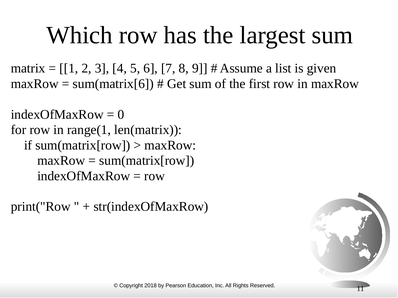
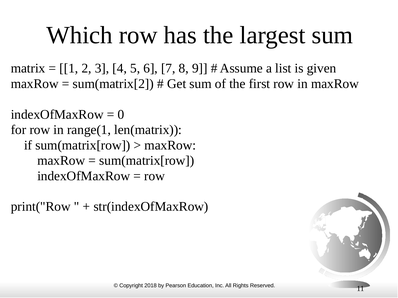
sum(matrix[6: sum(matrix[6 -> sum(matrix[2
